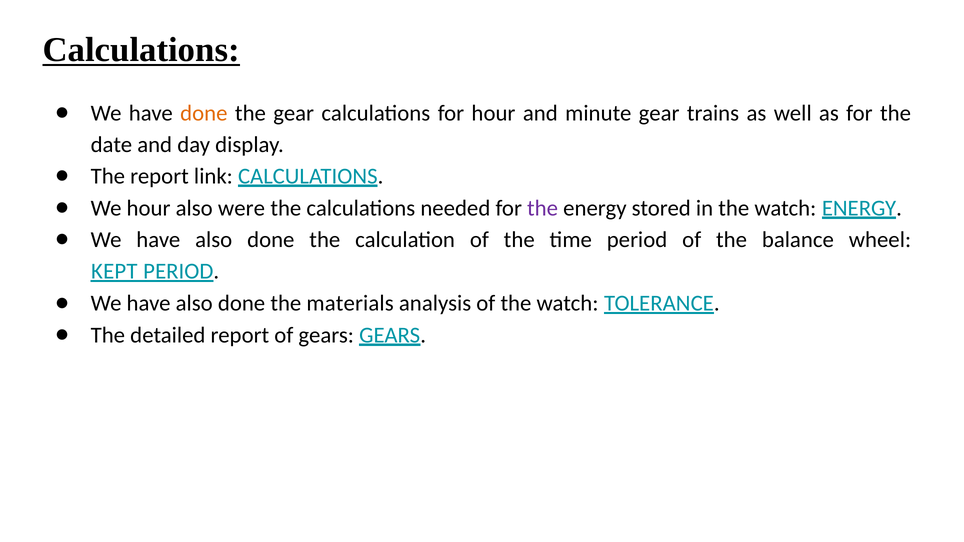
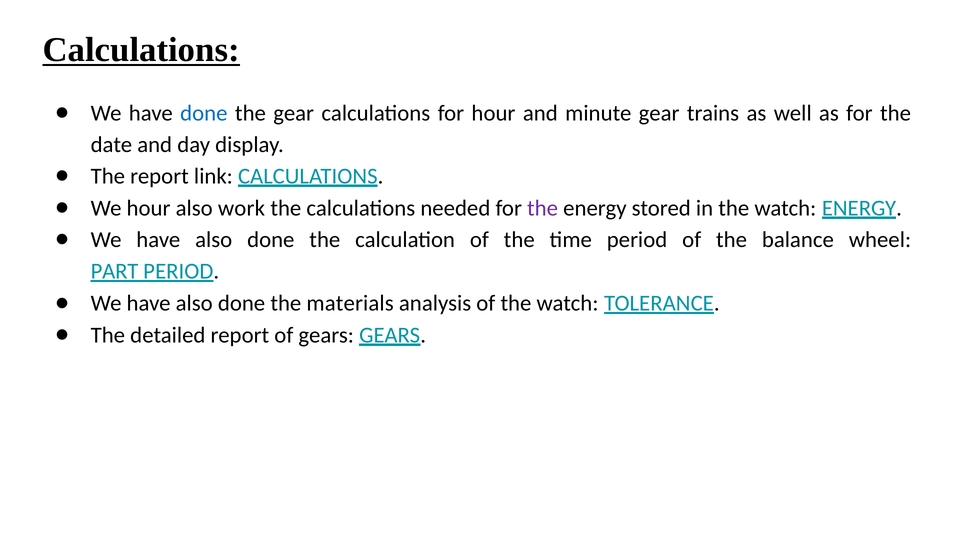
done at (204, 113) colour: orange -> blue
were: were -> work
KEPT: KEPT -> PART
